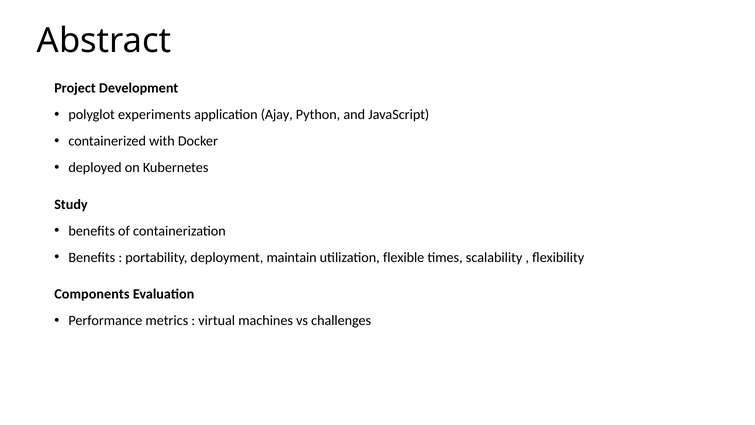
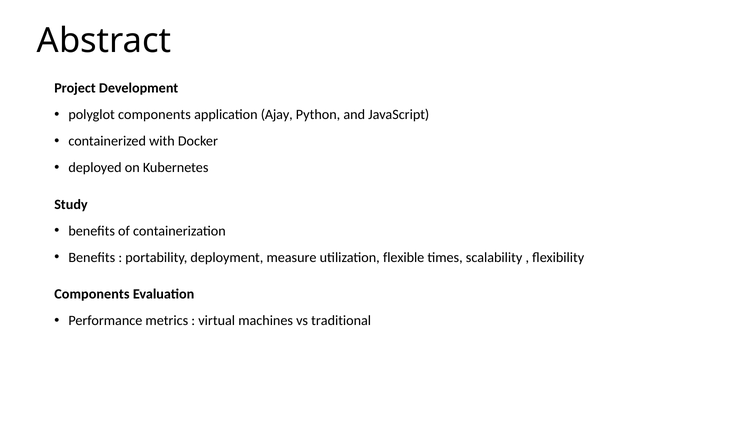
polyglot experiments: experiments -> components
maintain: maintain -> measure
challenges: challenges -> traditional
